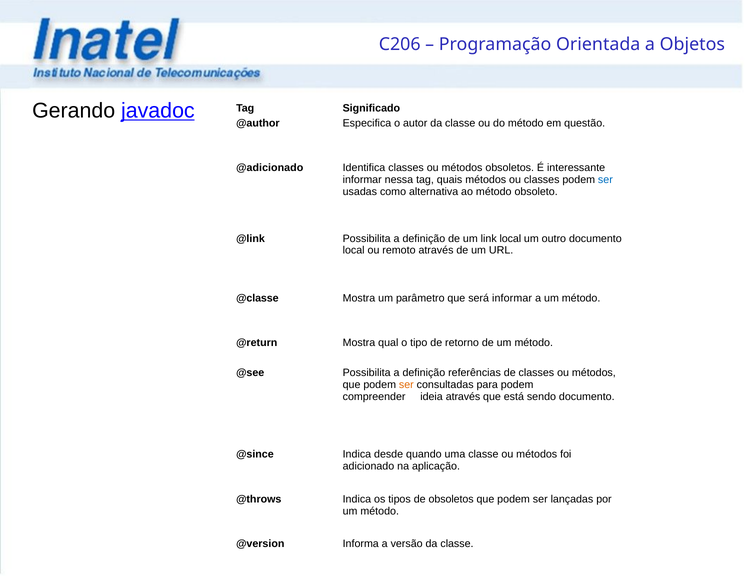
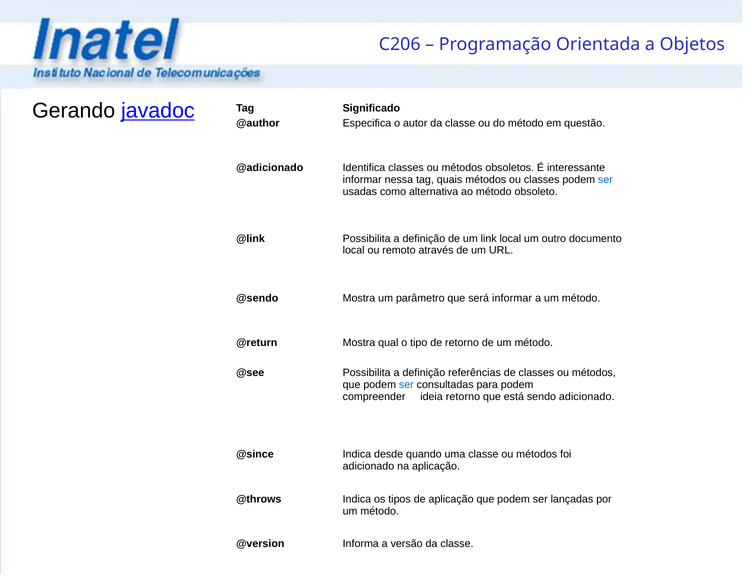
@classe: @classe -> @sendo
ser at (406, 385) colour: orange -> blue
ideia através: através -> retorno
sendo documento: documento -> adicionado
de obsoletos: obsoletos -> aplicação
